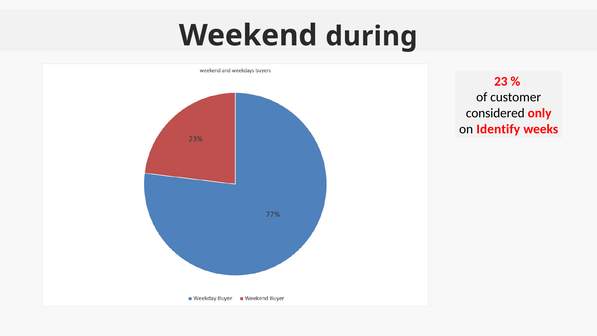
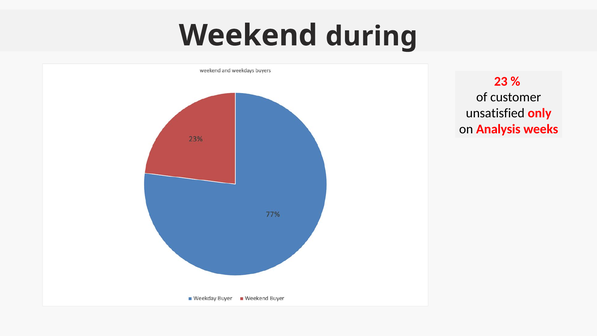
considered: considered -> unsatisfied
Identify: Identify -> Analysis
